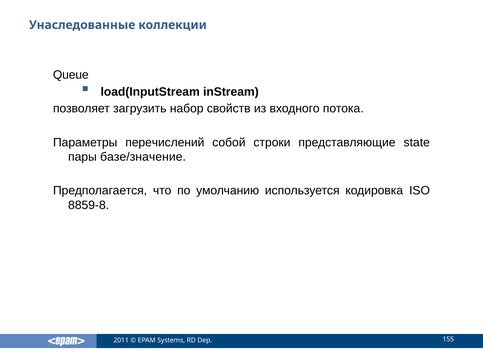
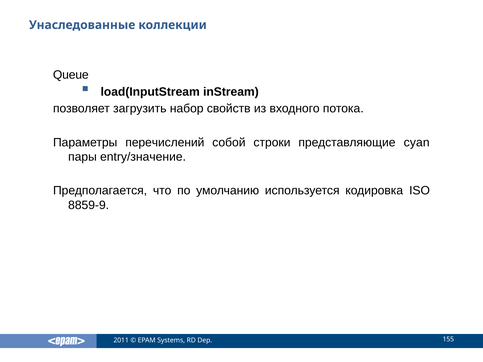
state: state -> cyan
базе/значение: базе/значение -> entry/значение
8859-8: 8859-8 -> 8859-9
